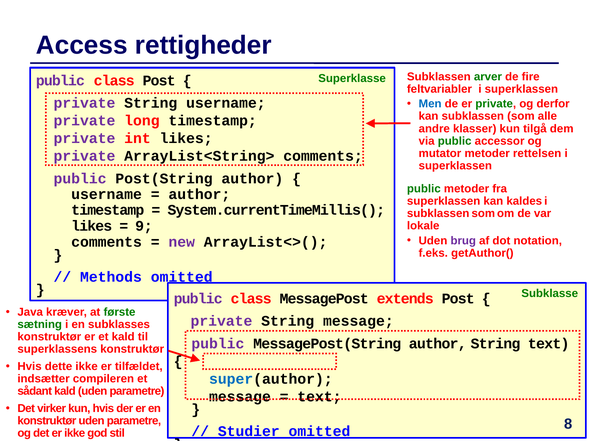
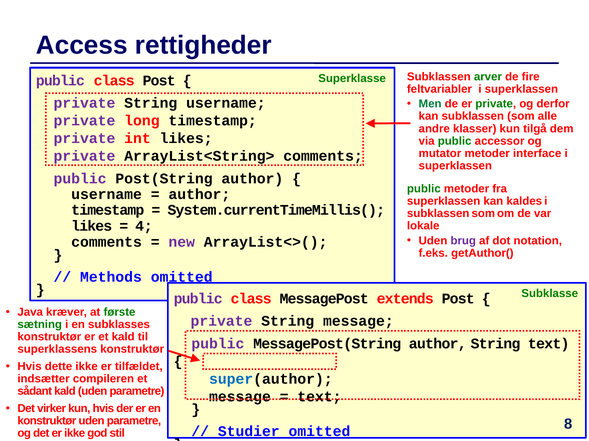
Men colour: blue -> green
rettelsen: rettelsen -> interface
9: 9 -> 4
